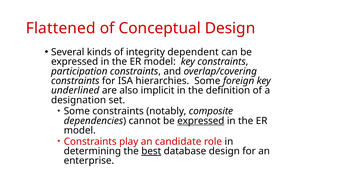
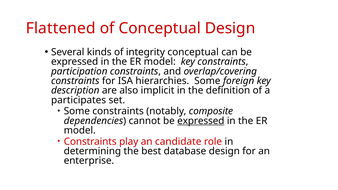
integrity dependent: dependent -> conceptual
underlined: underlined -> description
designation: designation -> participates
best underline: present -> none
